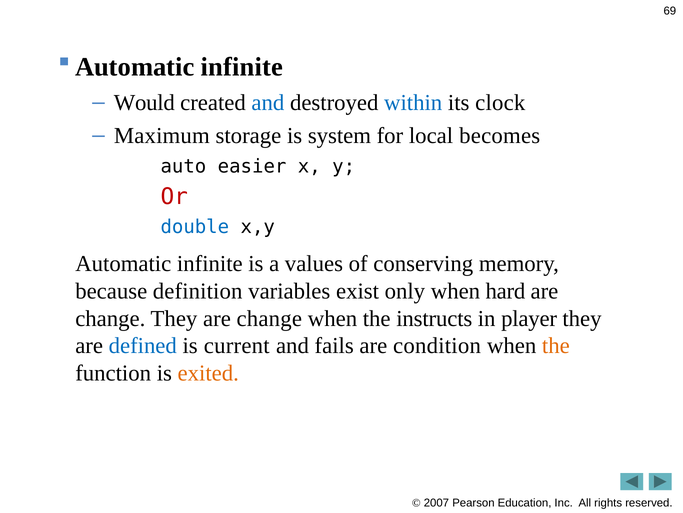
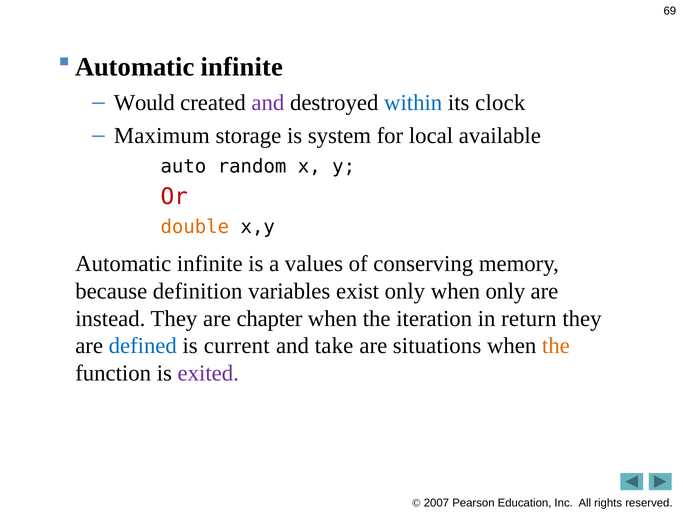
and at (268, 103) colour: blue -> purple
becomes: becomes -> available
easier: easier -> random
double colour: blue -> orange
when hard: hard -> only
change at (110, 318): change -> instead
They are change: change -> chapter
instructs: instructs -> iteration
player: player -> return
fails: fails -> take
condition: condition -> situations
exited colour: orange -> purple
